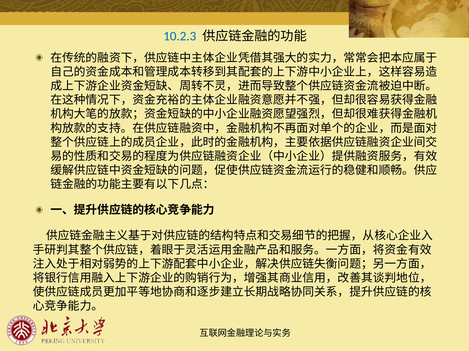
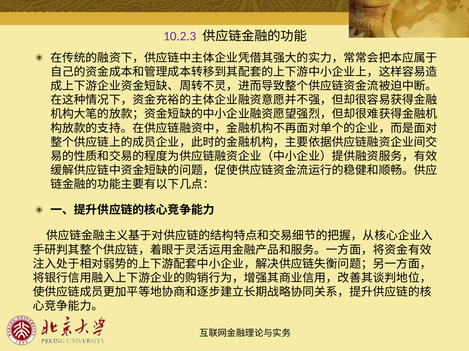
10.2.3 colour: blue -> purple
